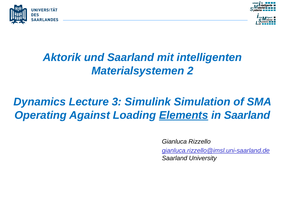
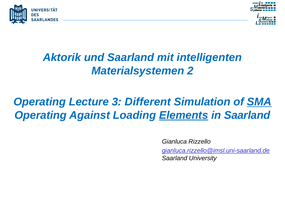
Dynamics at (40, 102): Dynamics -> Operating
Simulink: Simulink -> Different
SMA underline: none -> present
